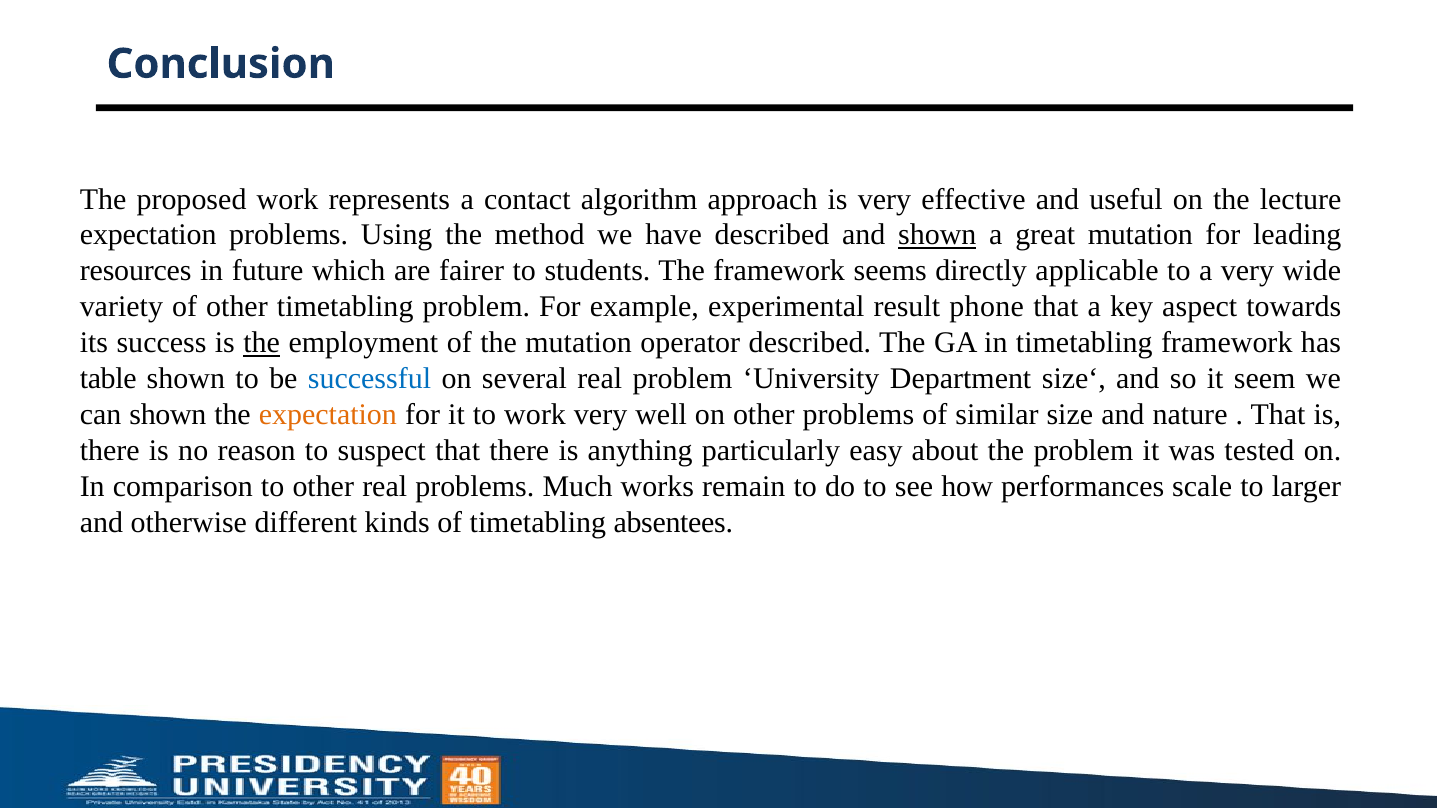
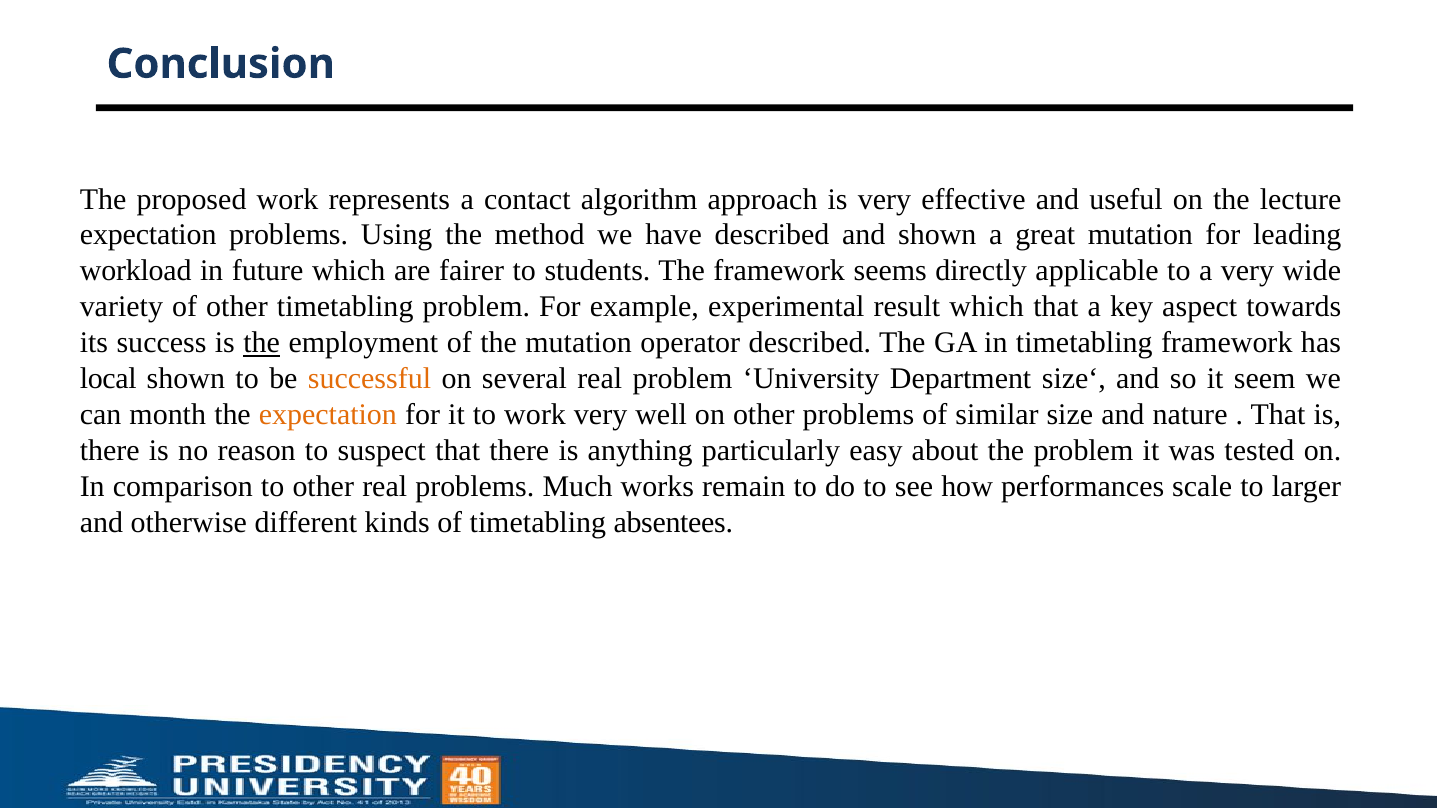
shown at (937, 235) underline: present -> none
resources: resources -> workload
result phone: phone -> which
table: table -> local
successful colour: blue -> orange
can shown: shown -> month
